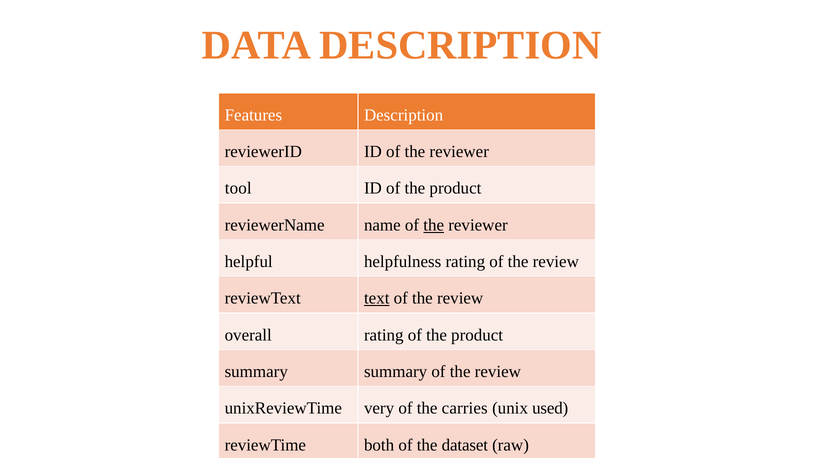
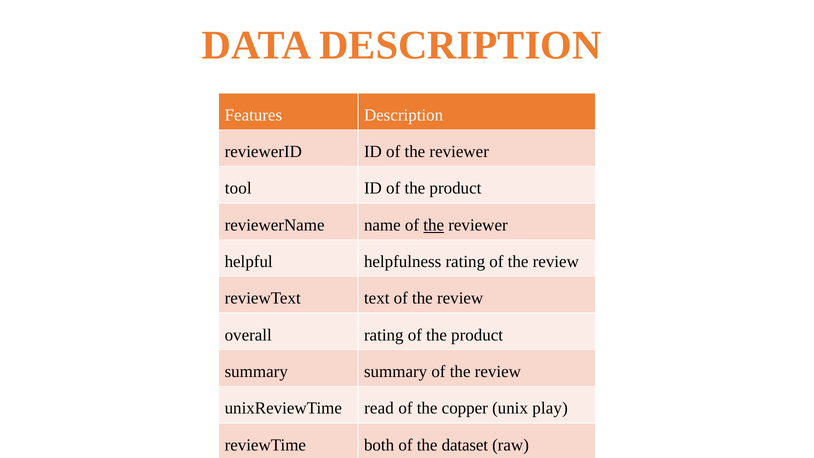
text underline: present -> none
very: very -> read
carries: carries -> copper
used: used -> play
